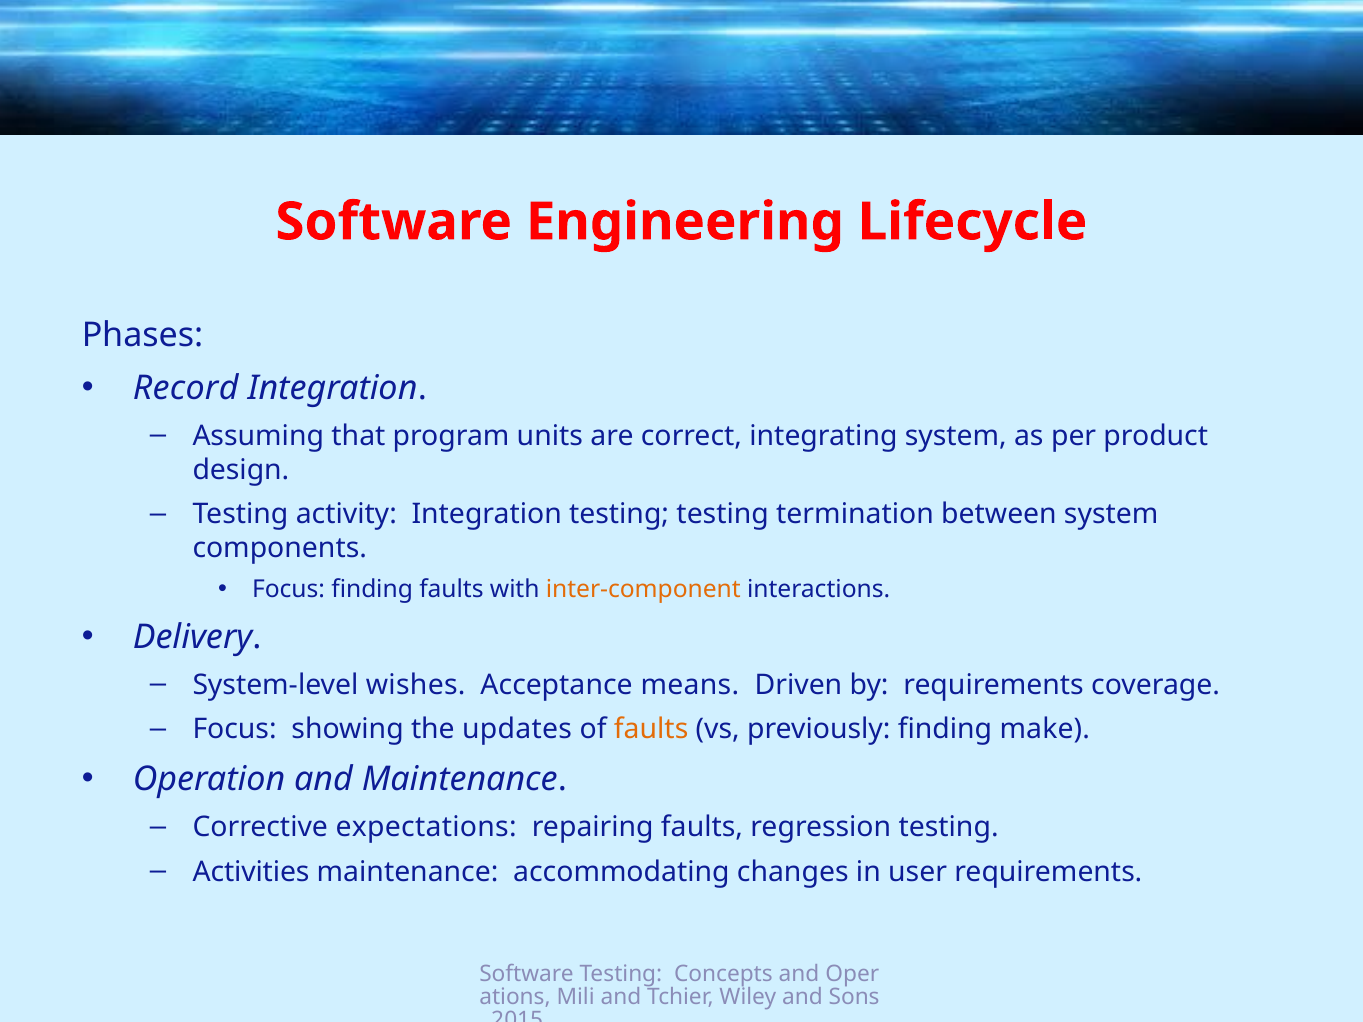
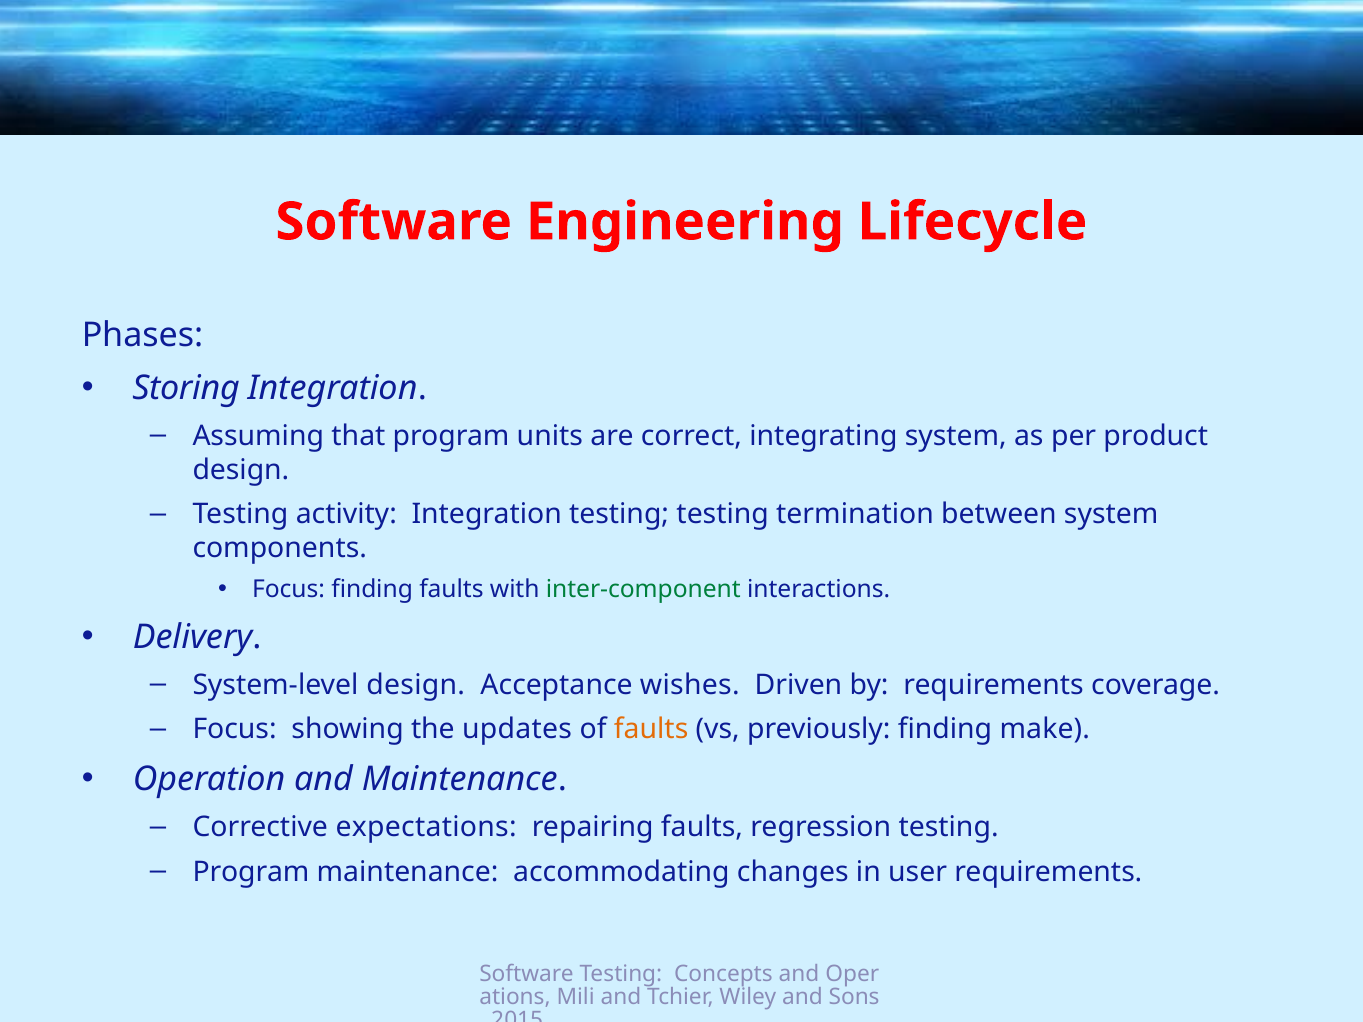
Record: Record -> Storing
inter-component colour: orange -> green
System-level wishes: wishes -> design
means: means -> wishes
Activities at (251, 872): Activities -> Program
